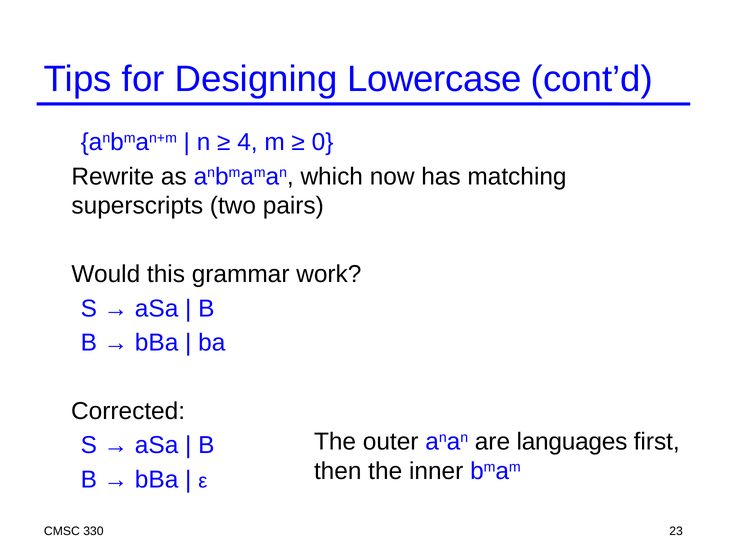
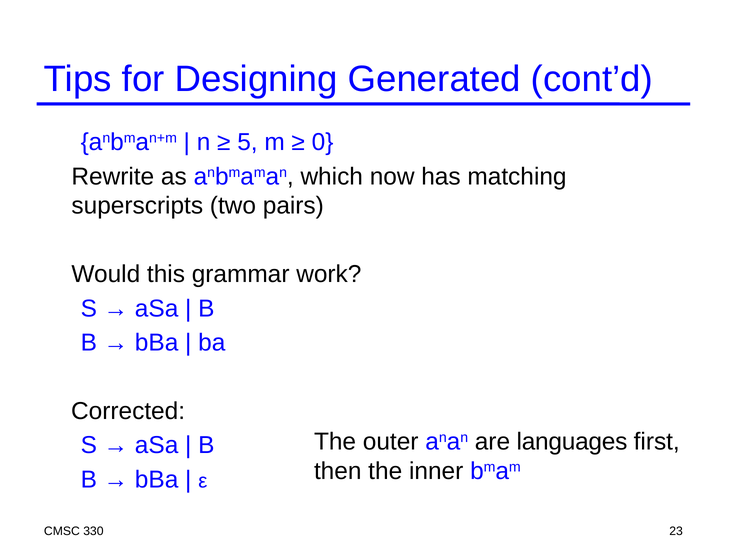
Lowercase: Lowercase -> Generated
4: 4 -> 5
